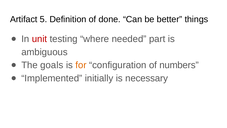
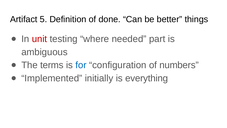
goals: goals -> terms
for colour: orange -> blue
necessary: necessary -> everything
